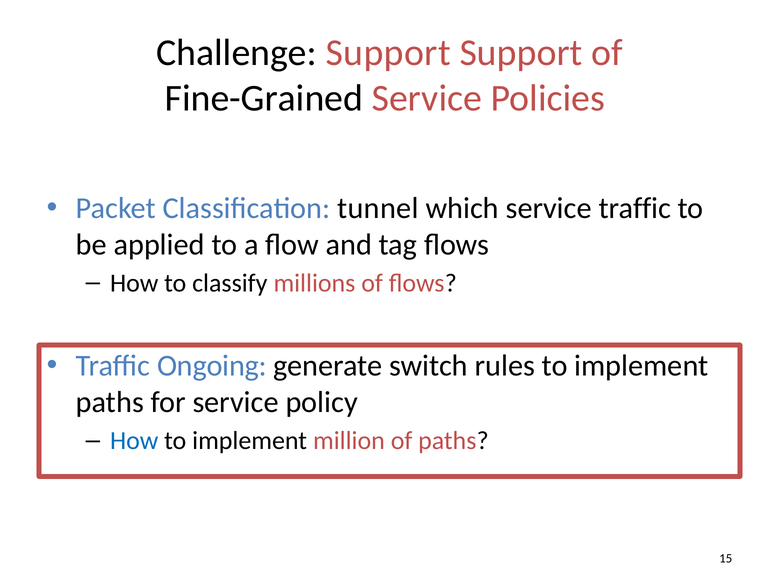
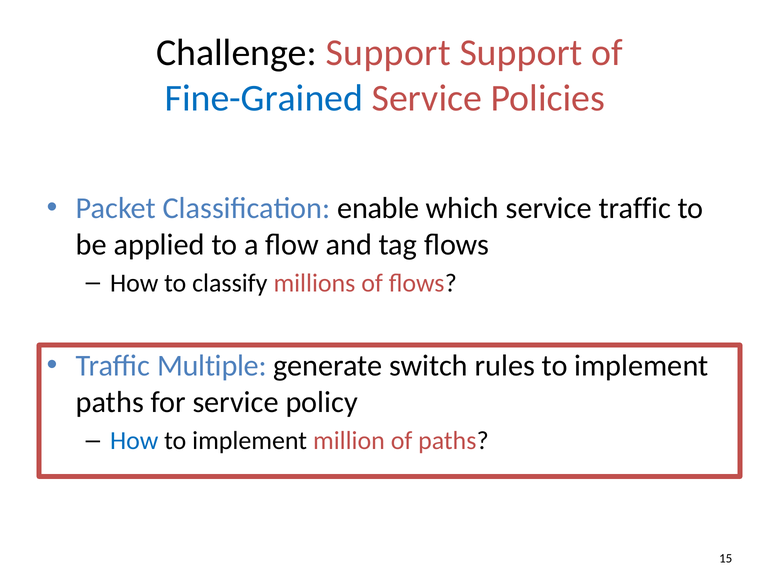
Fine-Grained colour: black -> blue
tunnel: tunnel -> enable
Ongoing: Ongoing -> Multiple
